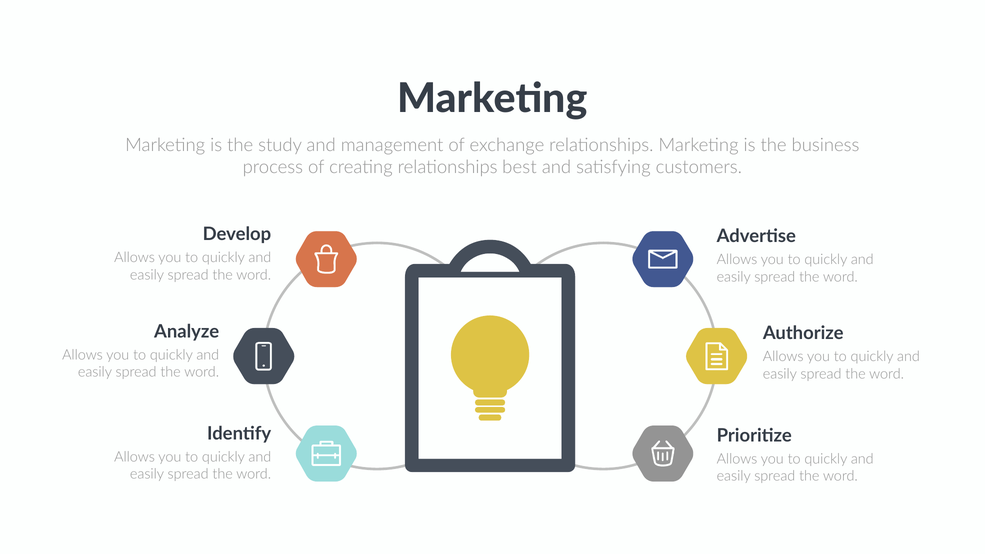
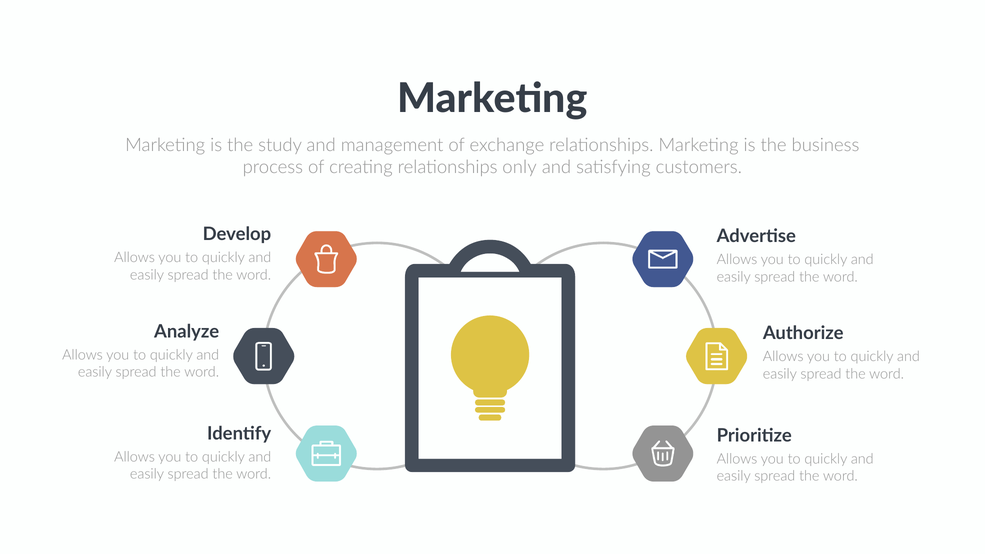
best: best -> only
